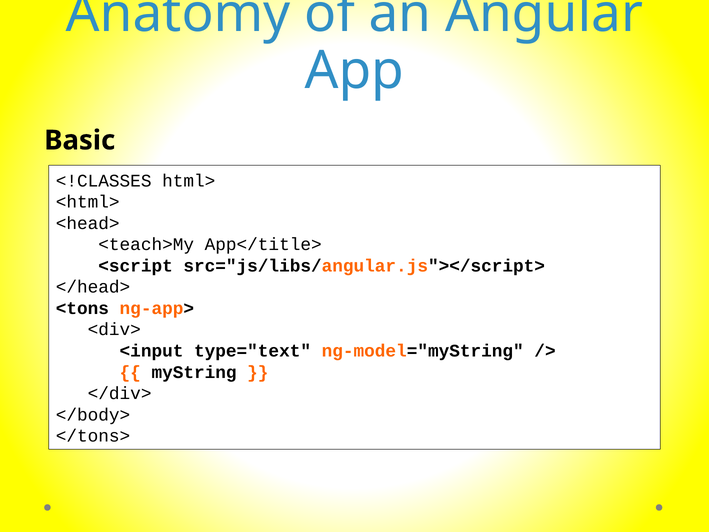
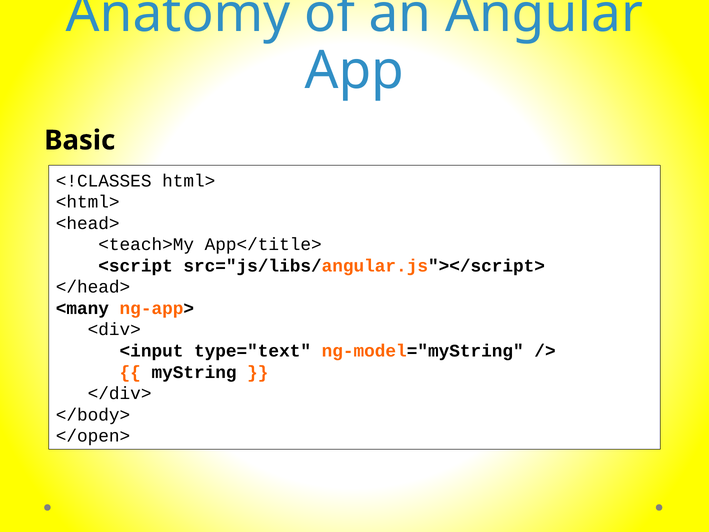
<tons: <tons -> <many
</tons>: </tons> -> </open>
